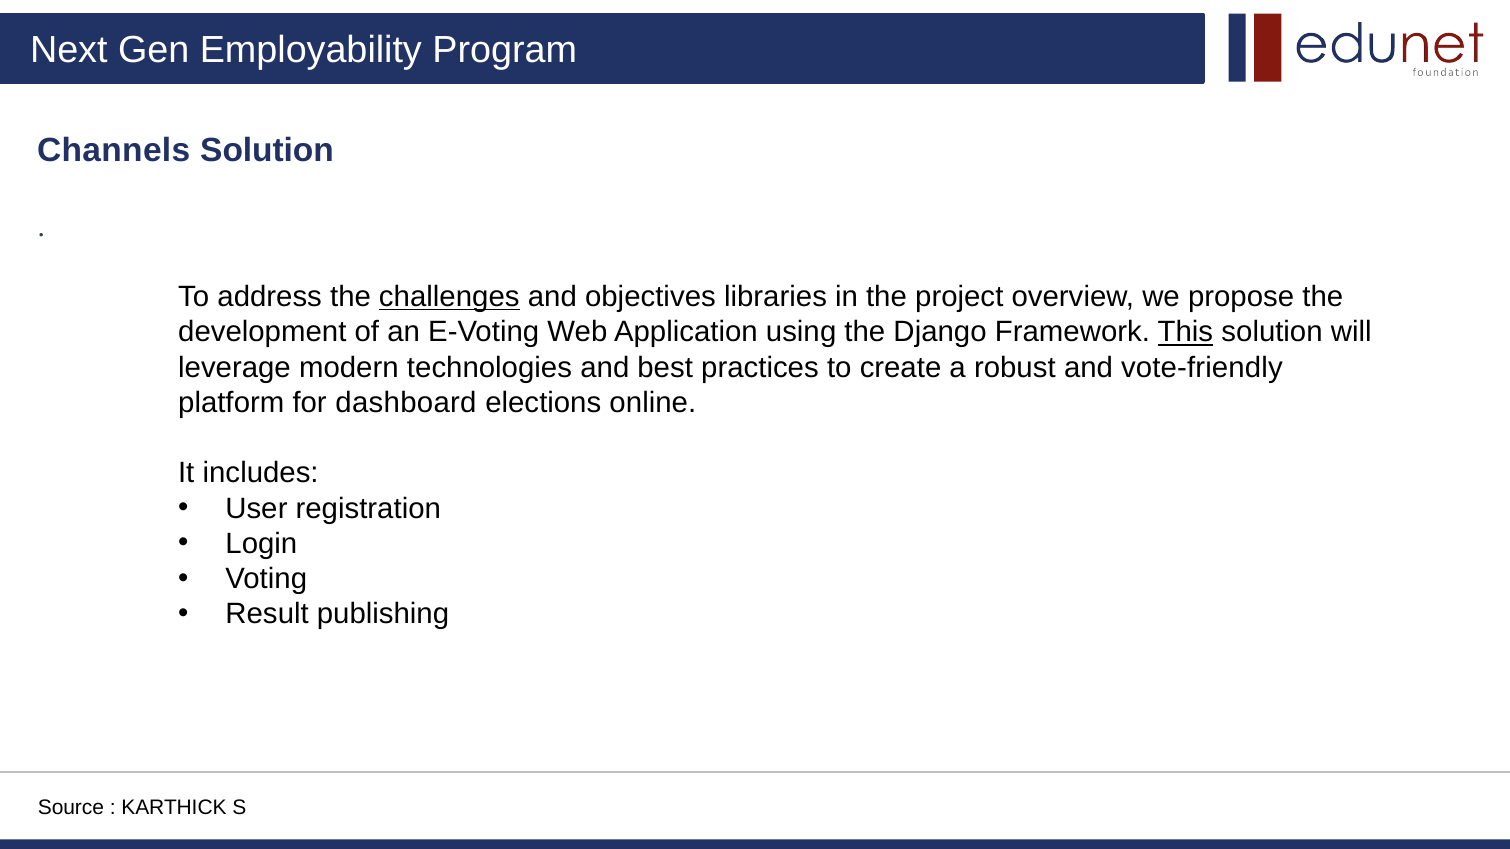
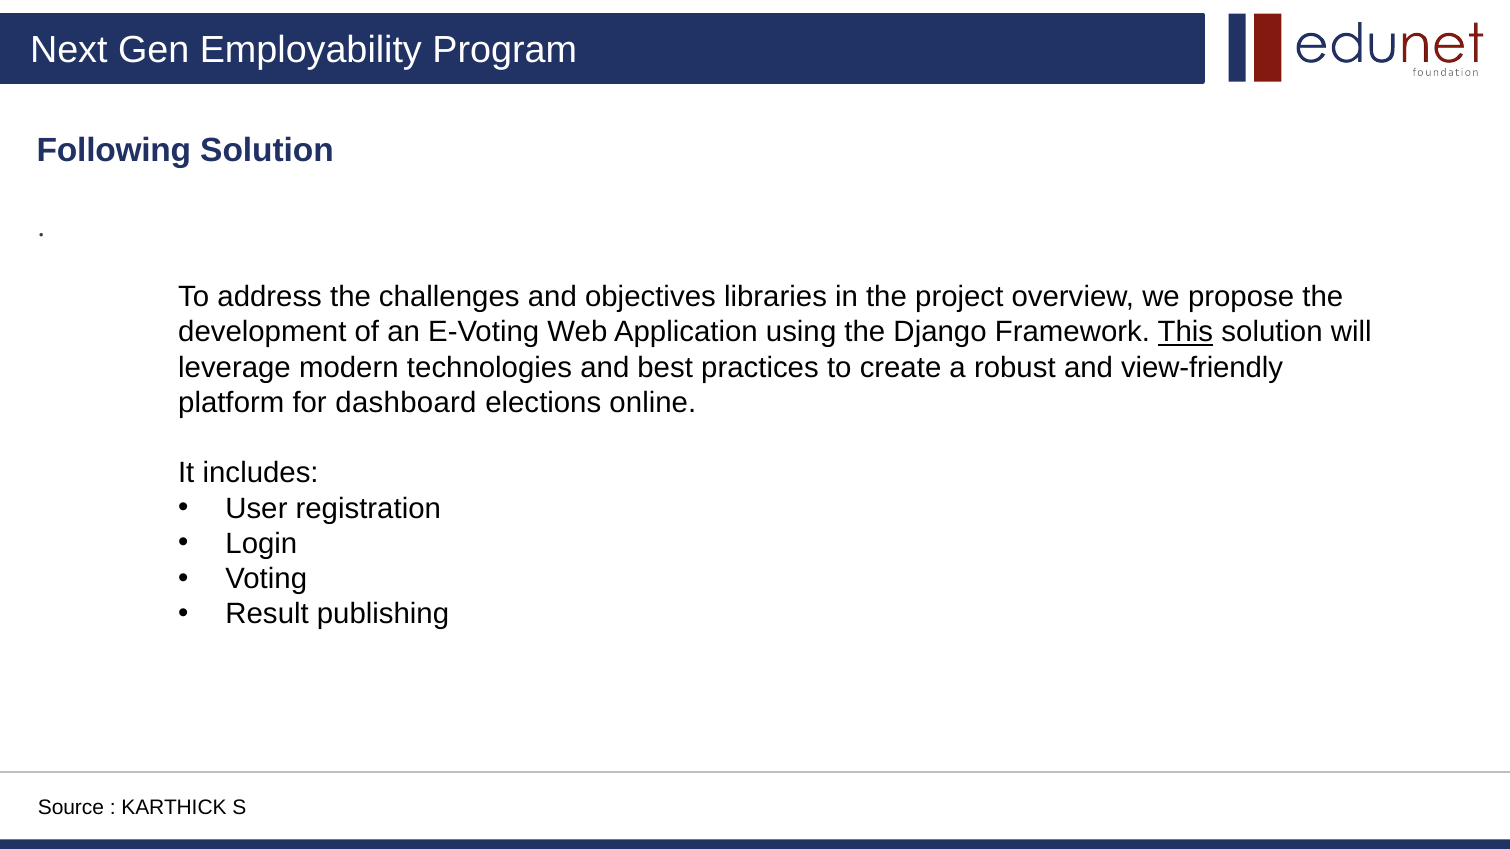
Channels: Channels -> Following
challenges underline: present -> none
vote-friendly: vote-friendly -> view-friendly
